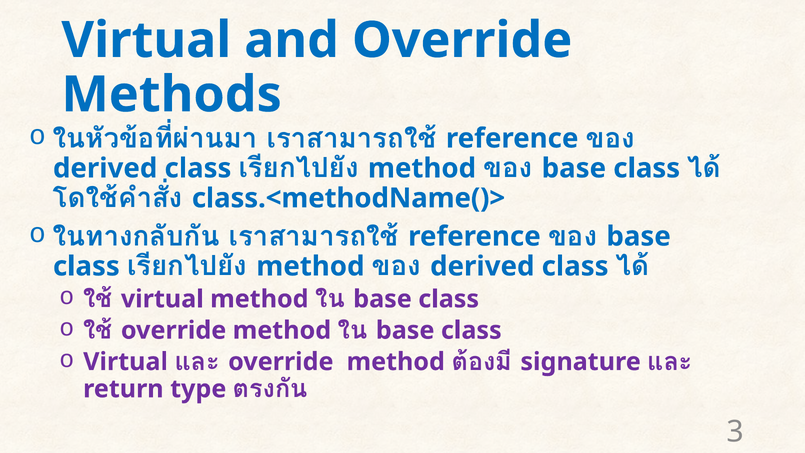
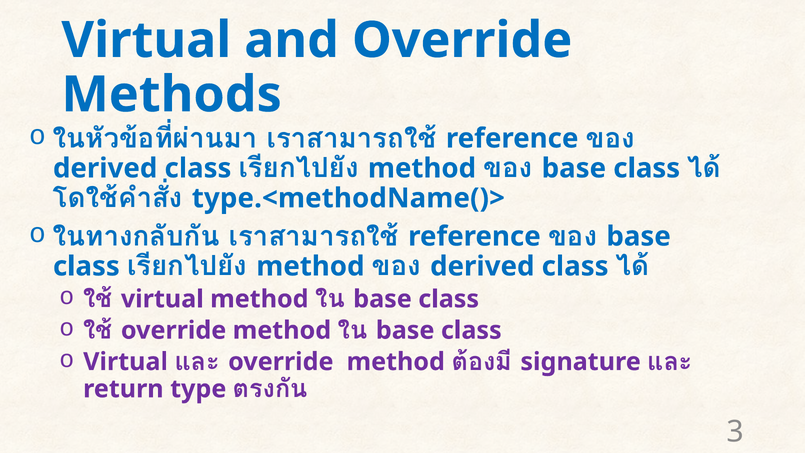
class.<methodName()>: class.<methodName()> -> type.<methodName()>
